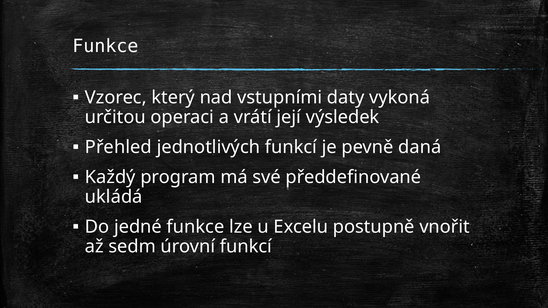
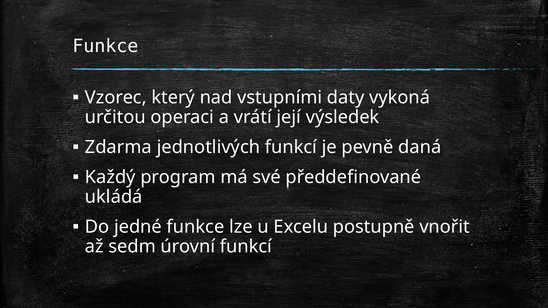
Přehled: Přehled -> Zdarma
